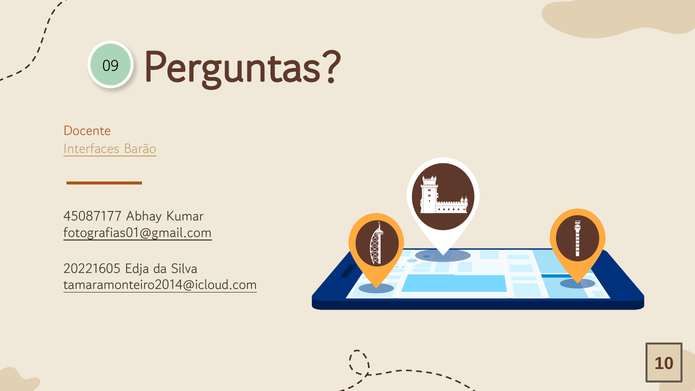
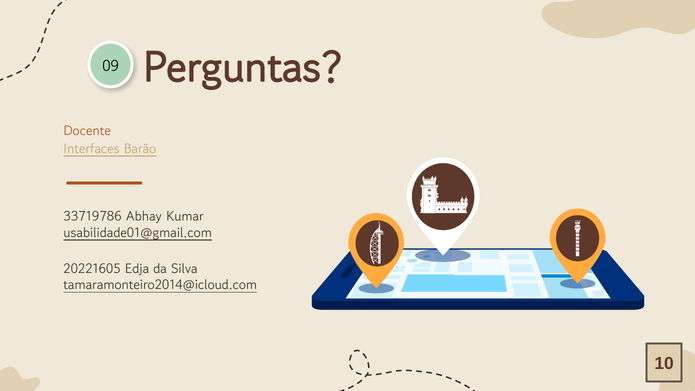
45087177: 45087177 -> 33719786
fotografias01@gmail.com: fotografias01@gmail.com -> usabilidade01@gmail.com
